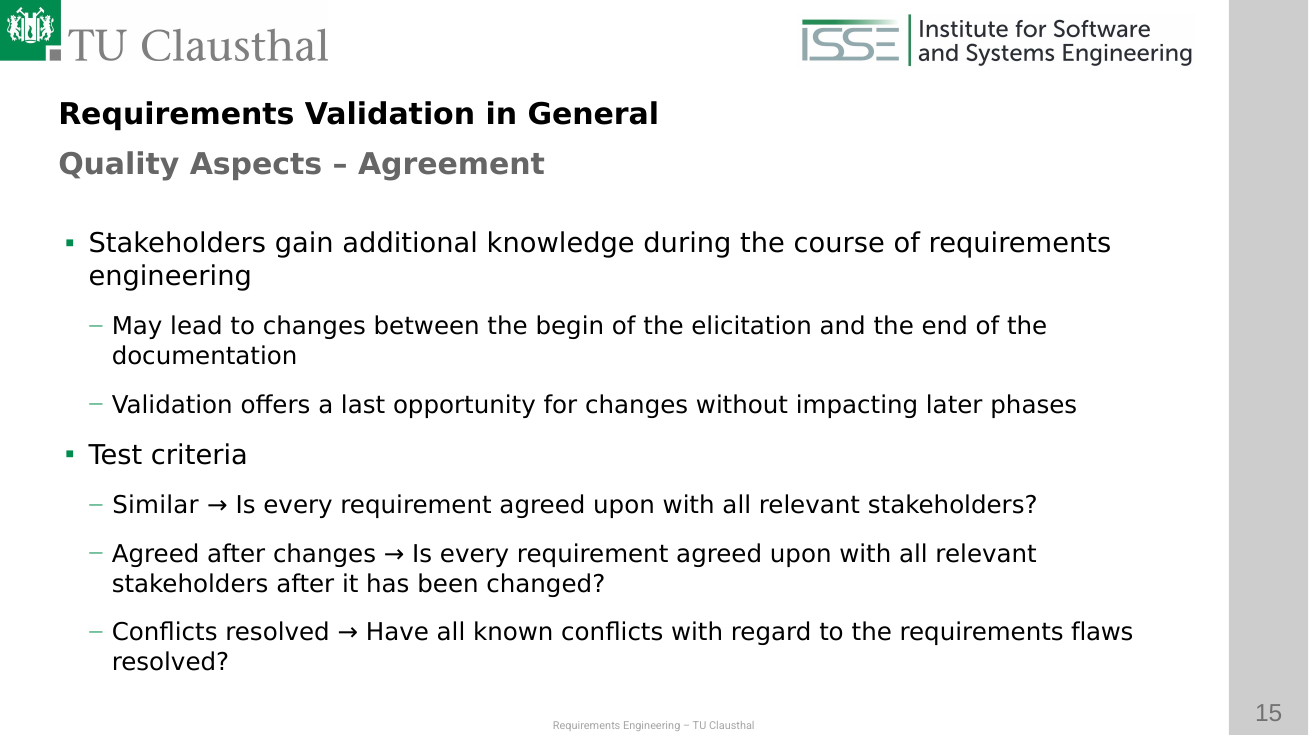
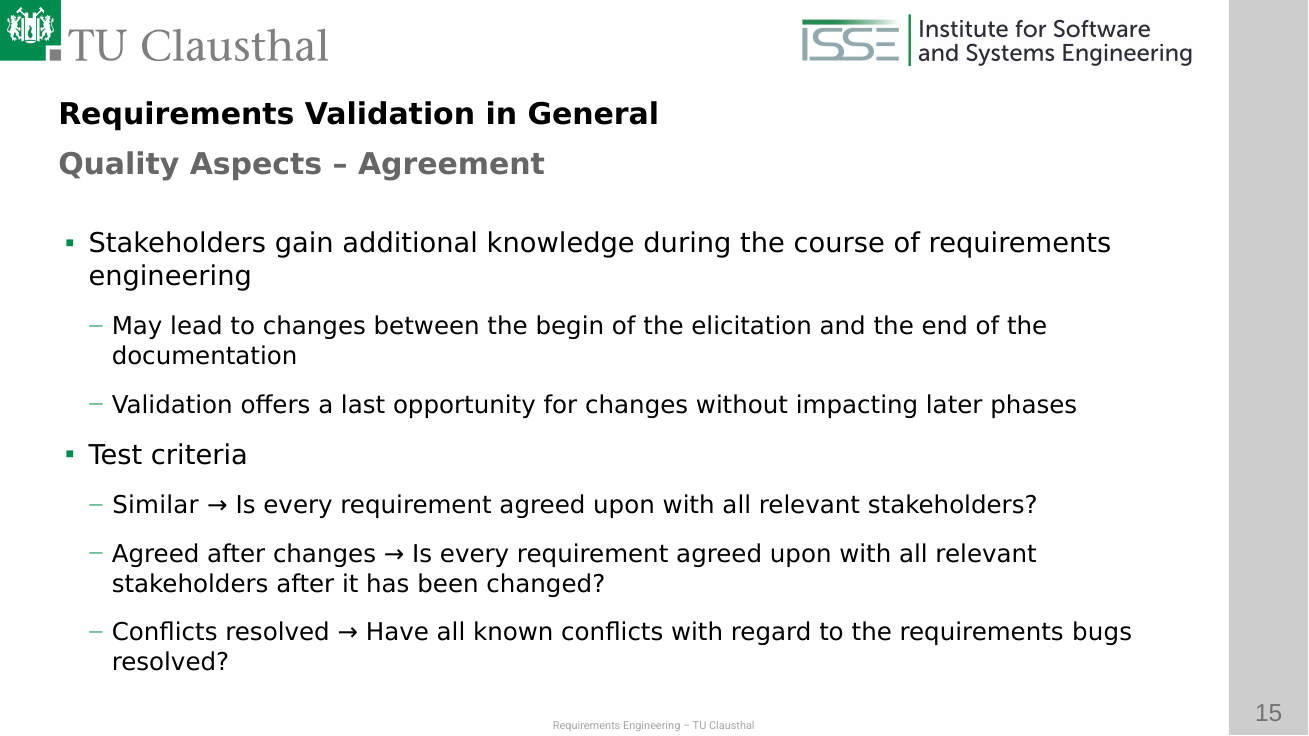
flaws: flaws -> bugs
